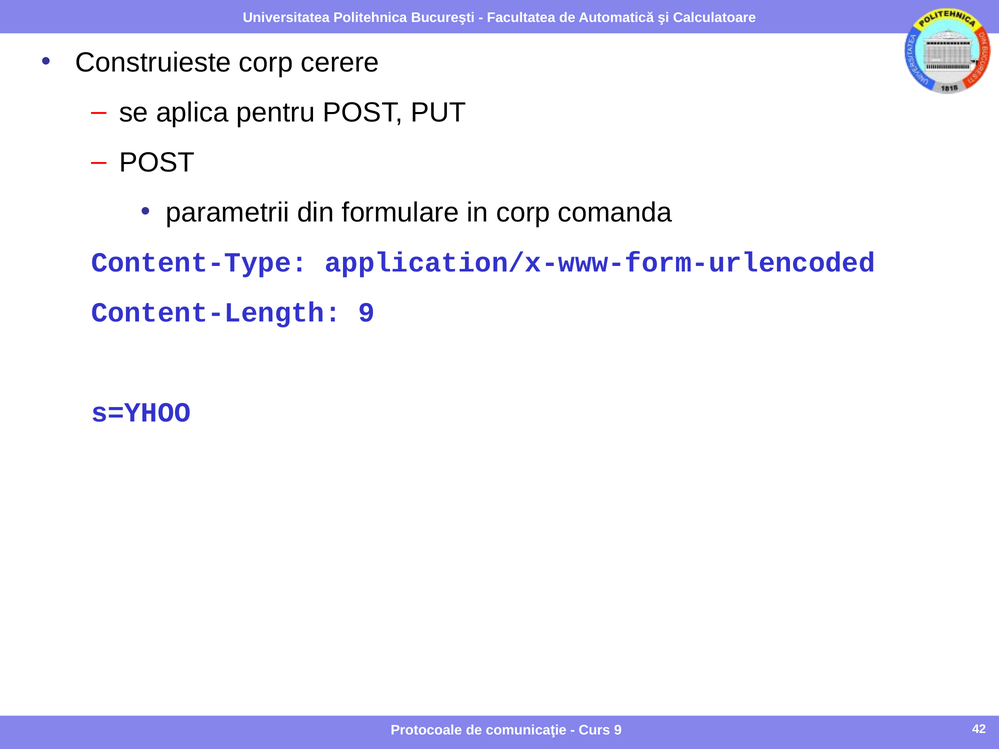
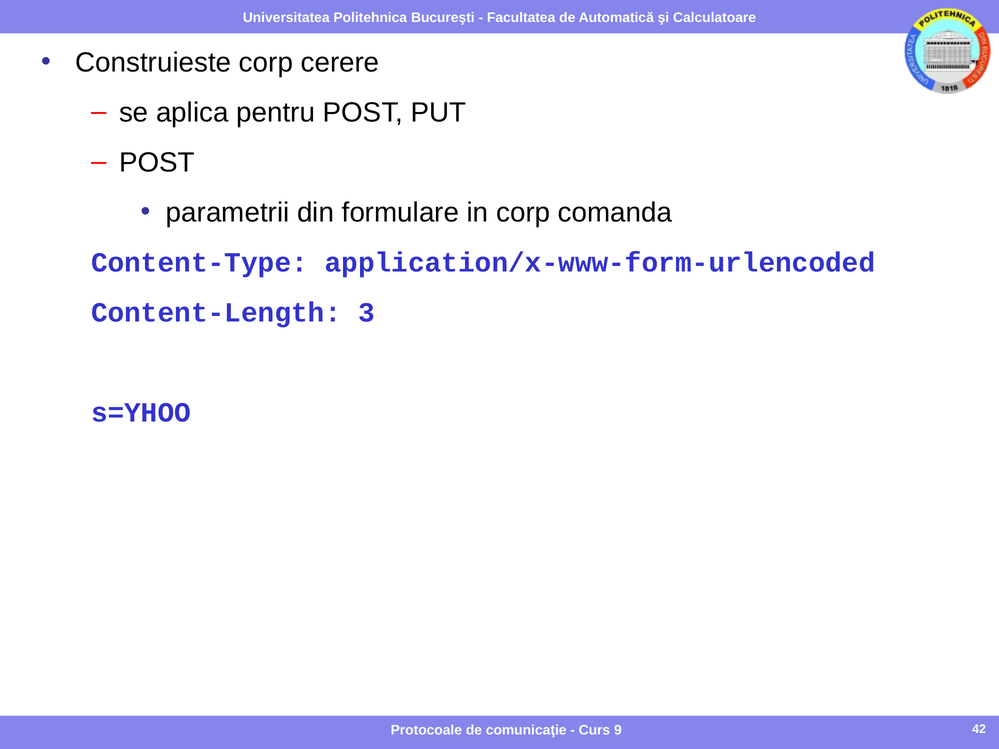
Content-Length 9: 9 -> 3
